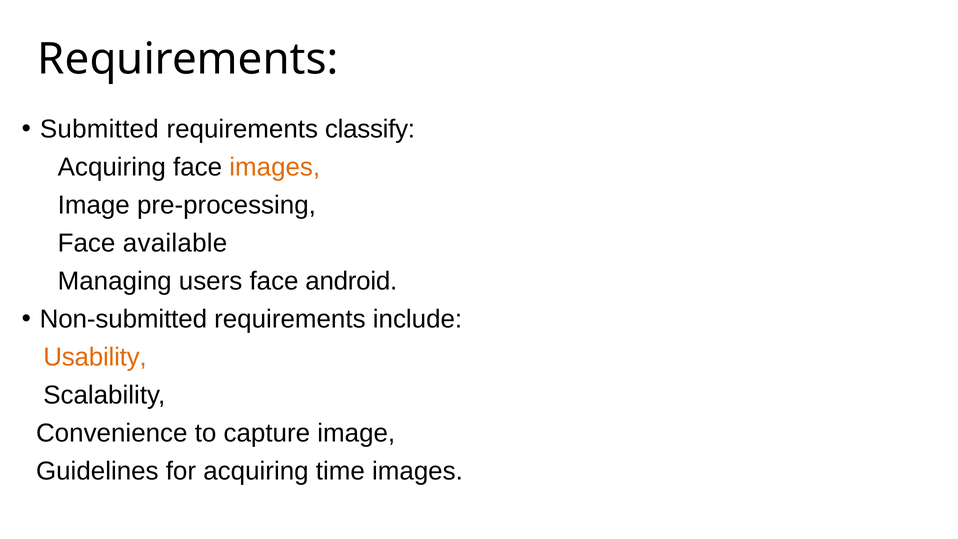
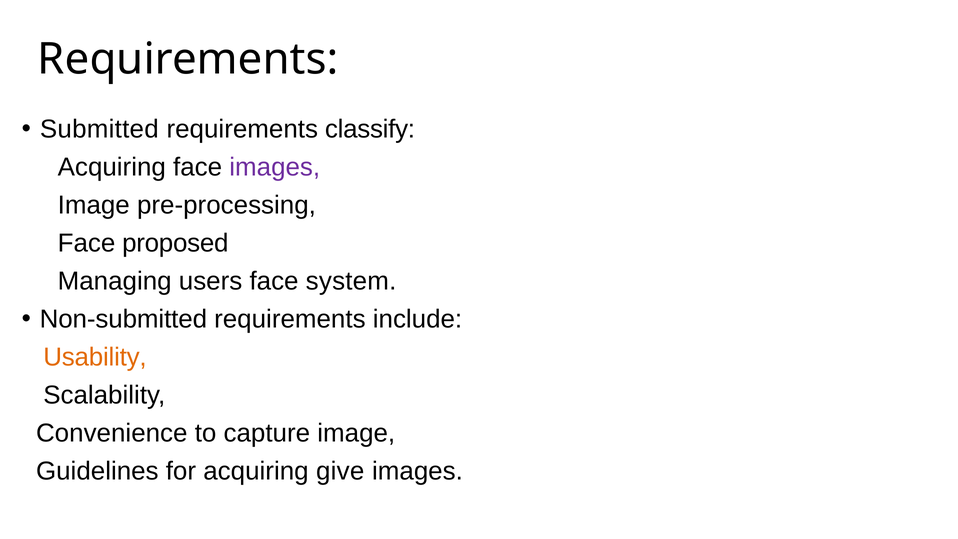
images at (275, 167) colour: orange -> purple
available: available -> proposed
android: android -> system
time: time -> give
